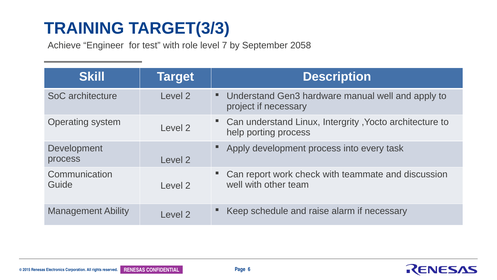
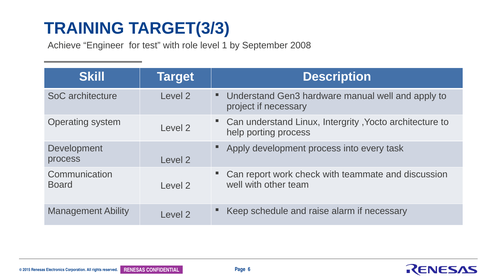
7: 7 -> 1
2058: 2058 -> 2008
Guide: Guide -> Board
